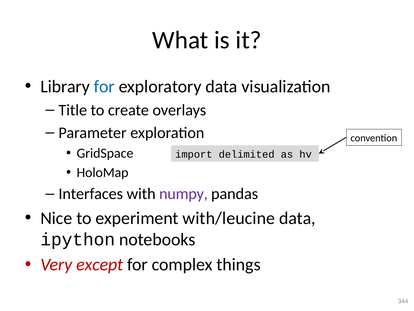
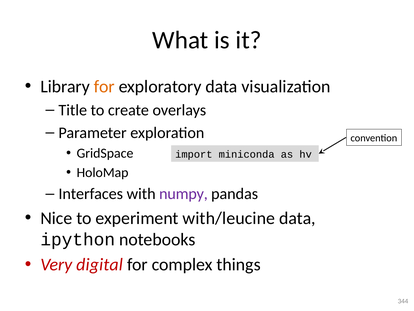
for at (104, 86) colour: blue -> orange
delimited: delimited -> miniconda
except: except -> digital
